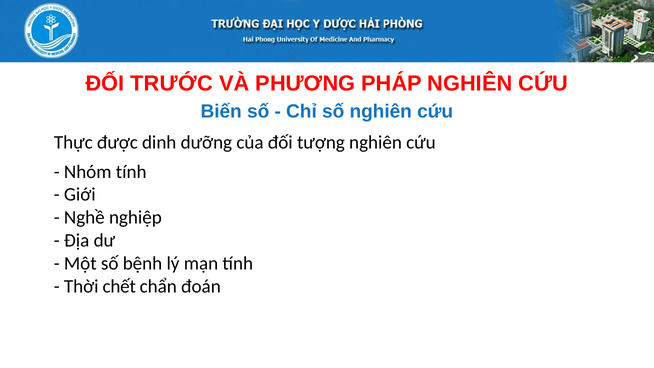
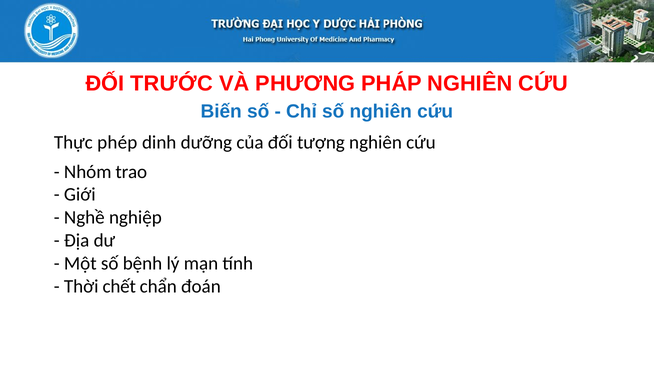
được: được -> phép
Nhóm tính: tính -> trao
